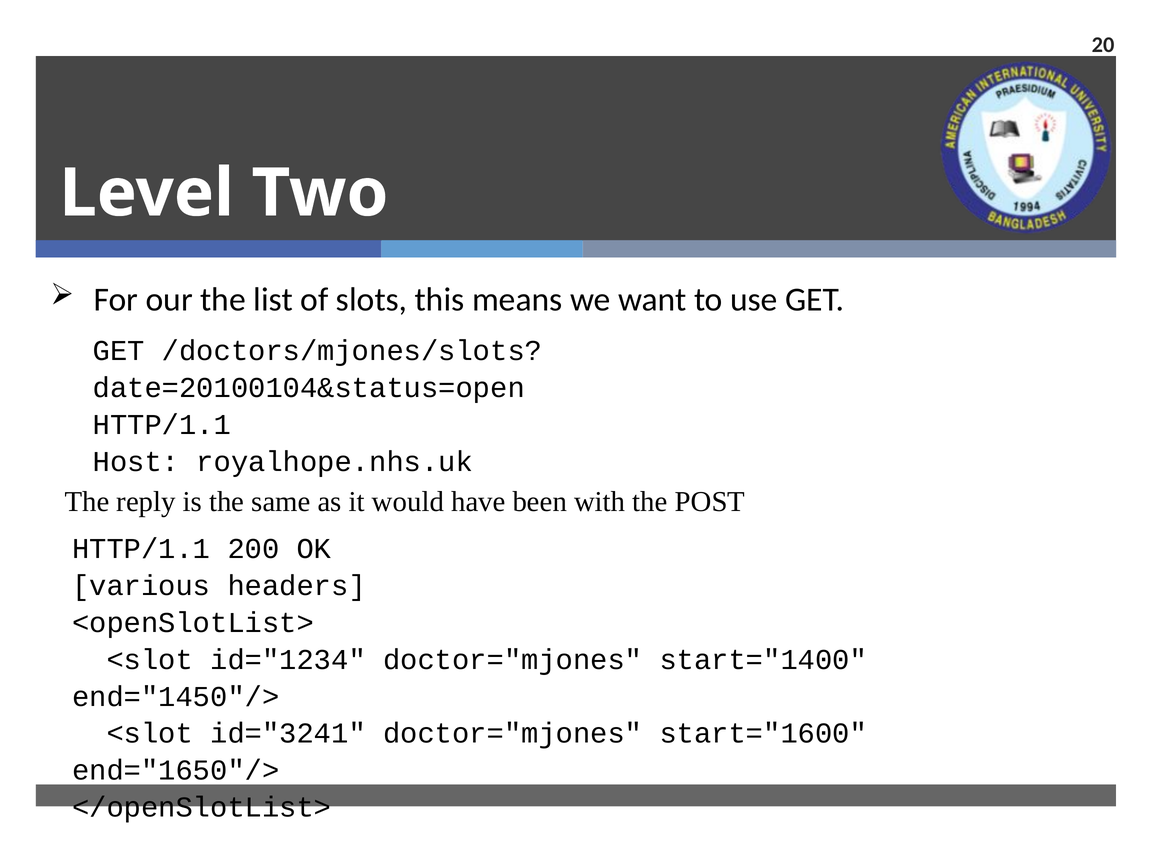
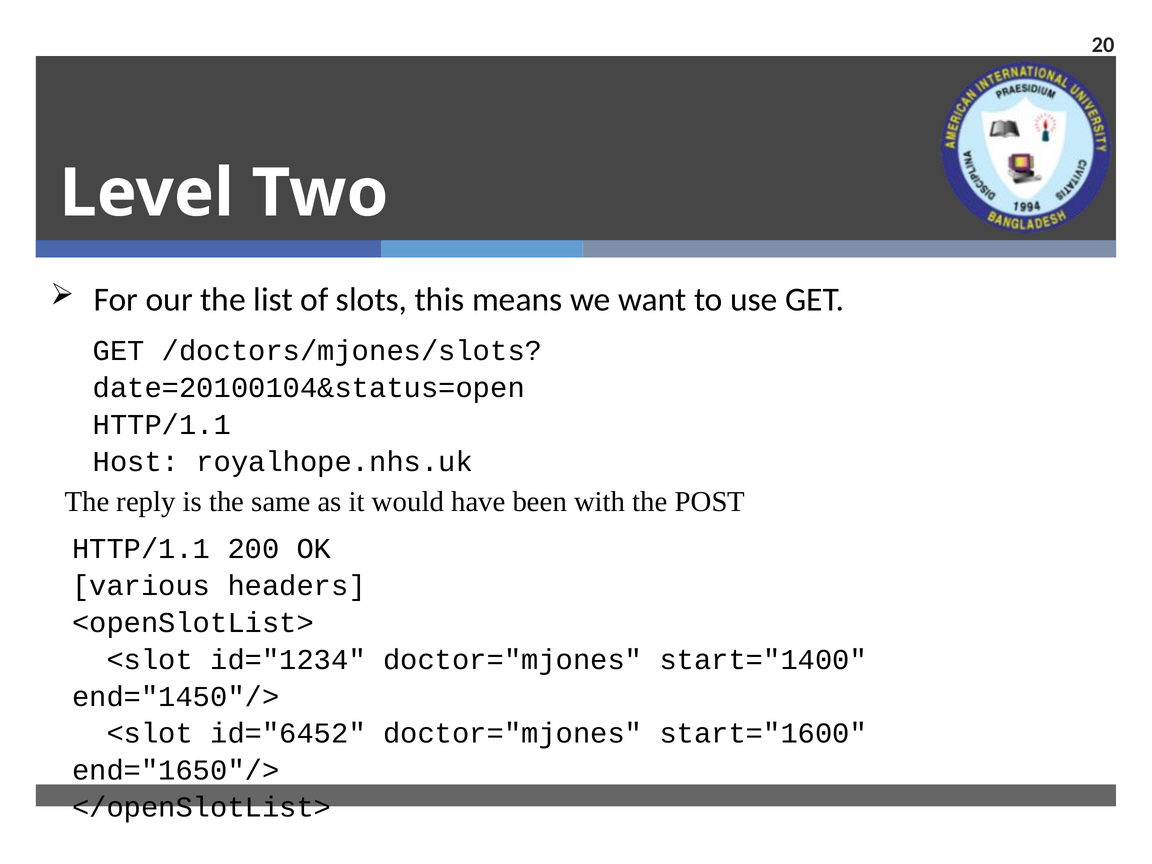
id="3241: id="3241 -> id="6452
